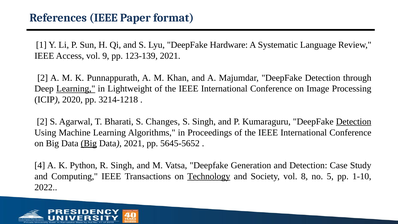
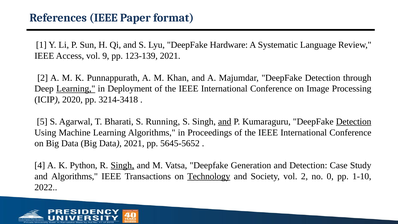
Lightweight: Lightweight -> Deployment
3214-1218: 3214-1218 -> 3214-3418
2 at (42, 122): 2 -> 5
Changes: Changes -> Running
and at (225, 122) underline: none -> present
Big at (89, 143) underline: present -> none
Singh at (122, 165) underline: none -> present
and Computing: Computing -> Algorithms
vol 8: 8 -> 2
5: 5 -> 0
